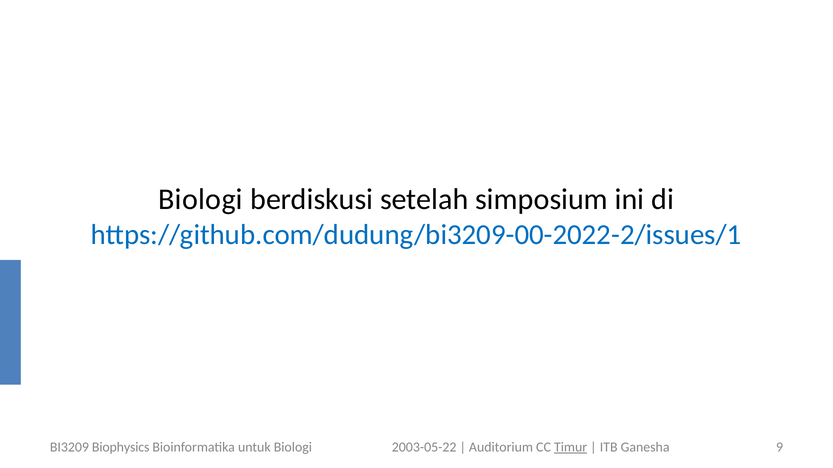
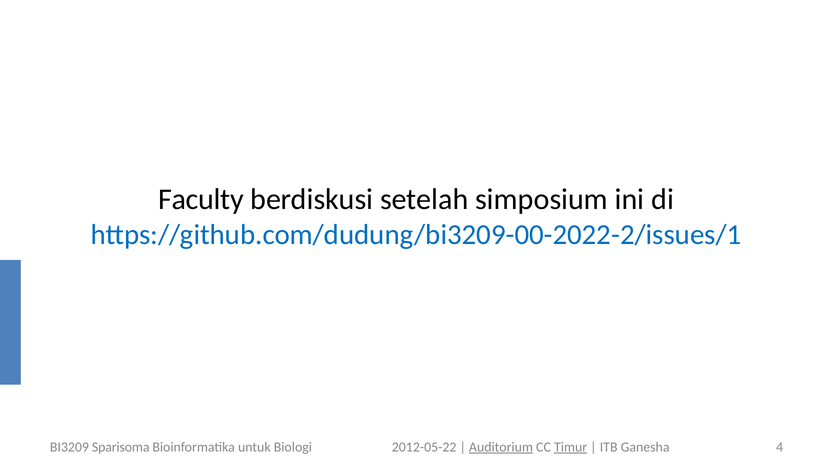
Biologi at (201, 200): Biologi -> Faculty
Biophysics: Biophysics -> Sparisoma
2003-05-22: 2003-05-22 -> 2012-05-22
Auditorium underline: none -> present
9: 9 -> 4
